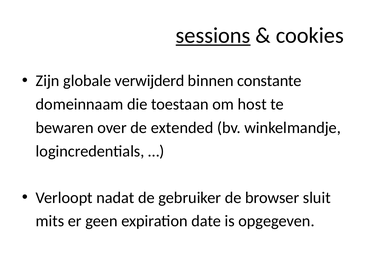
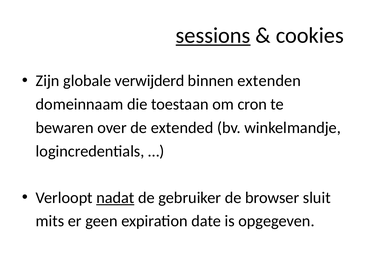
constante: constante -> extenden
host: host -> cron
nadat underline: none -> present
